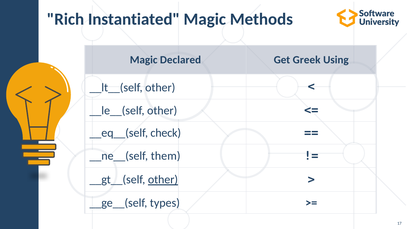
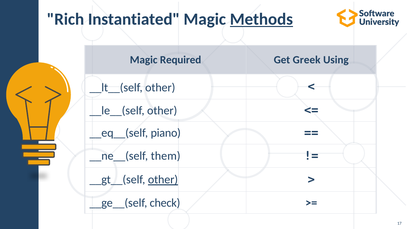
Methods underline: none -> present
Declared: Declared -> Required
check: check -> piano
types: types -> check
